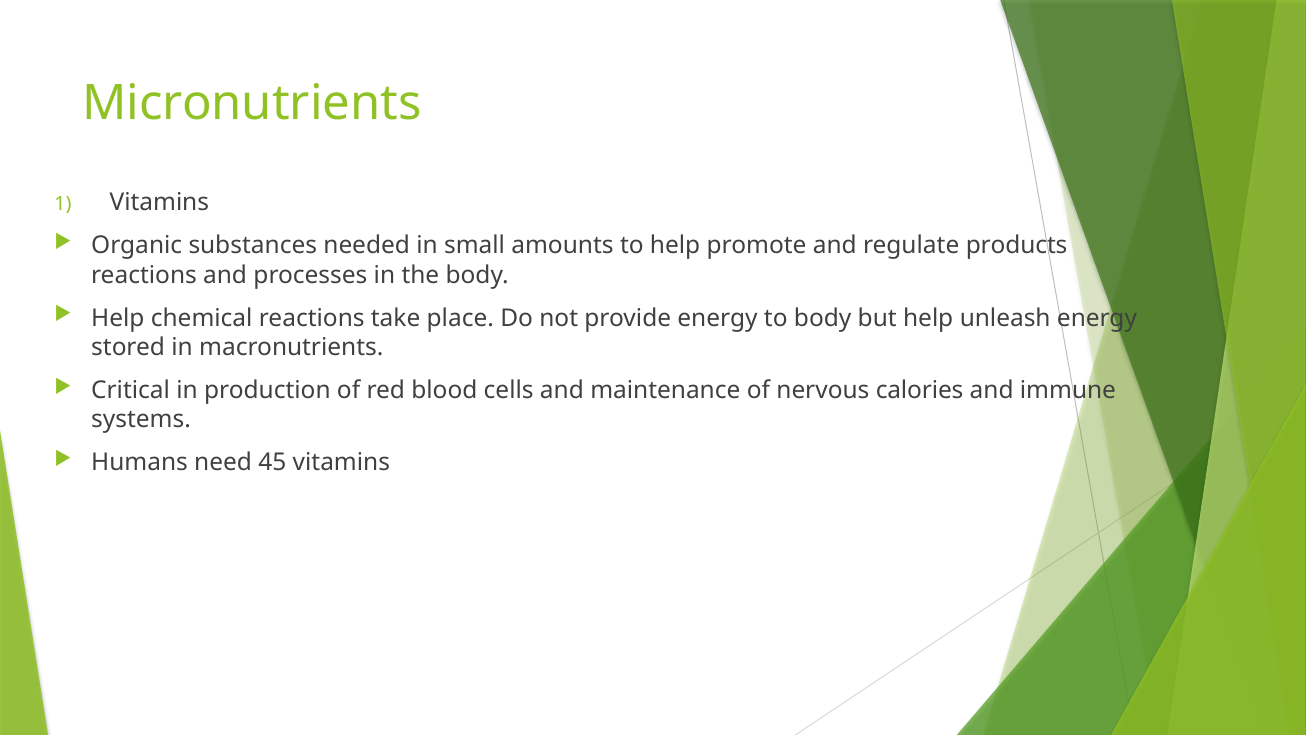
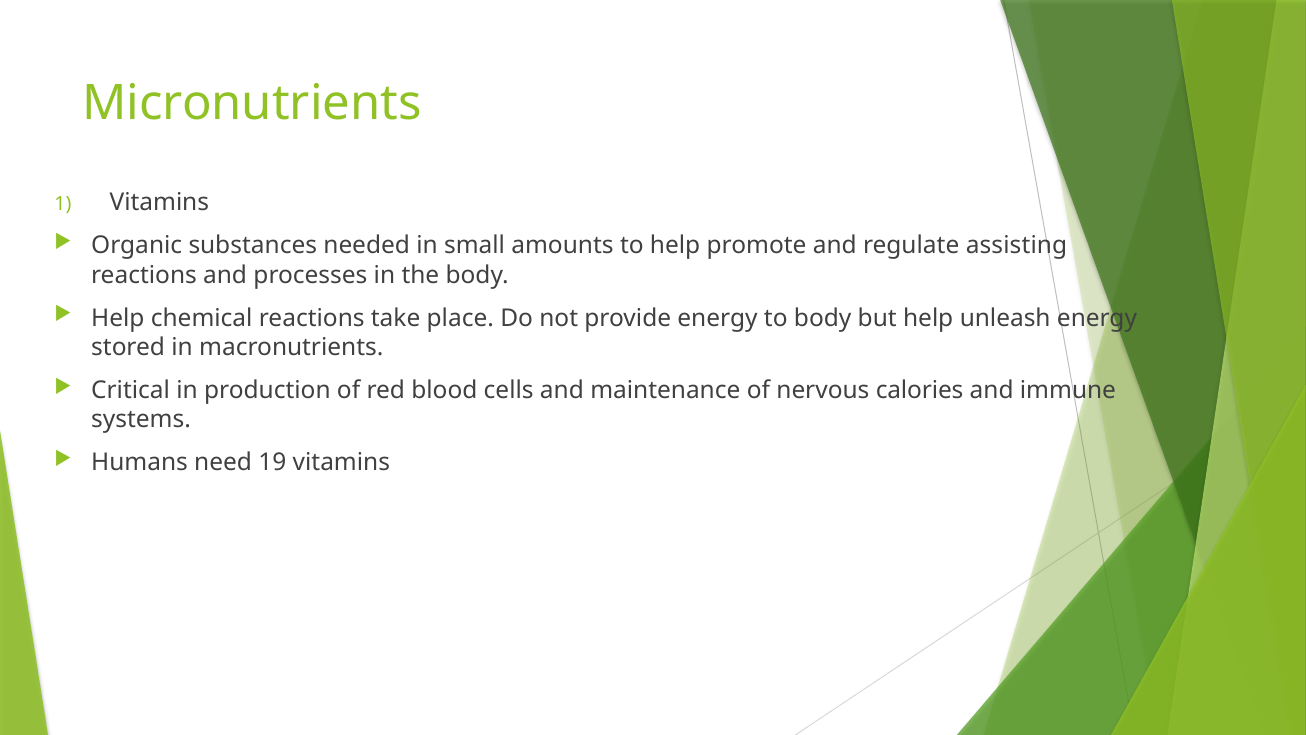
products: products -> assisting
45: 45 -> 19
